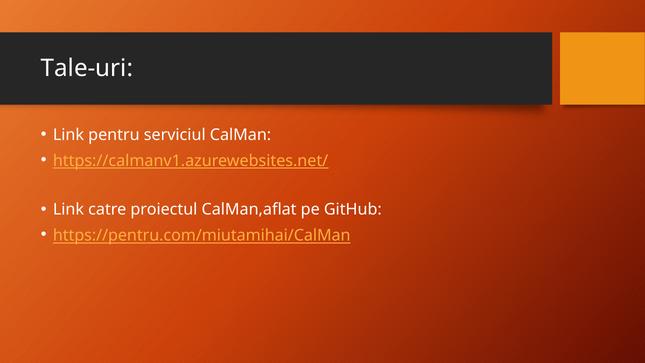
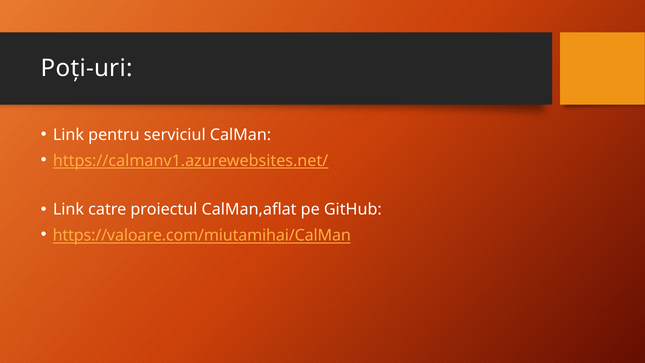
Tale-uri: Tale-uri -> Poți-uri
https://pentru.com/miutamihai/CalMan: https://pentru.com/miutamihai/CalMan -> https://valoare.com/miutamihai/CalMan
